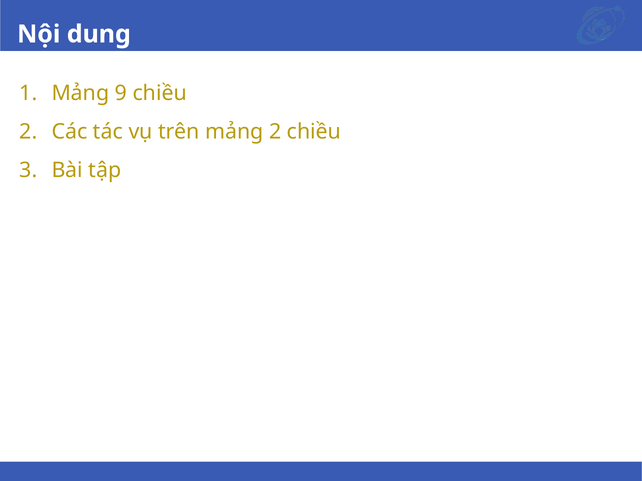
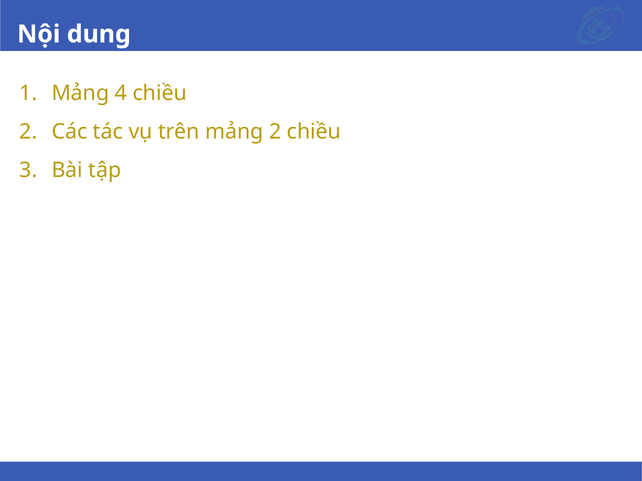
9: 9 -> 4
